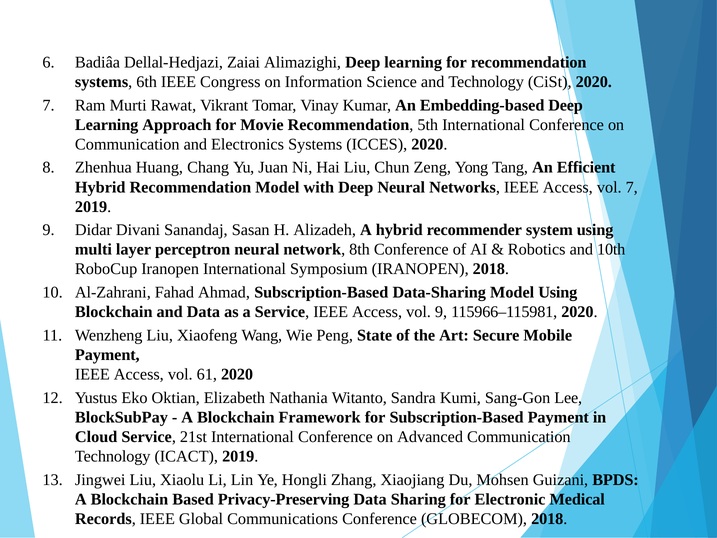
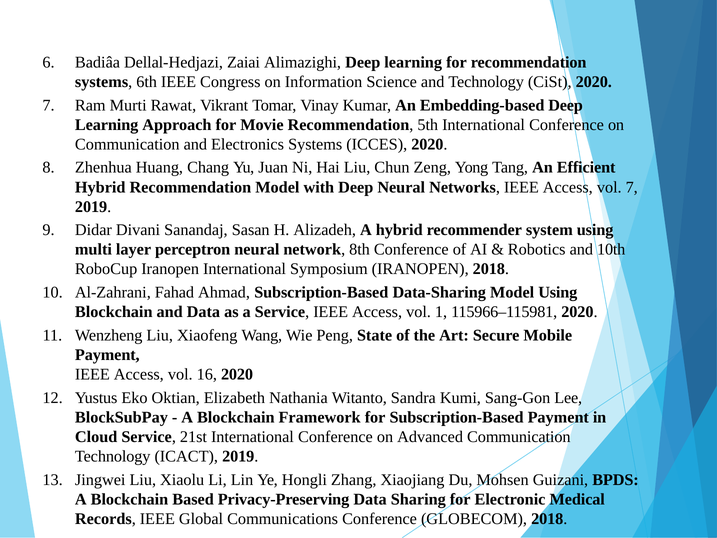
vol 9: 9 -> 1
61: 61 -> 16
